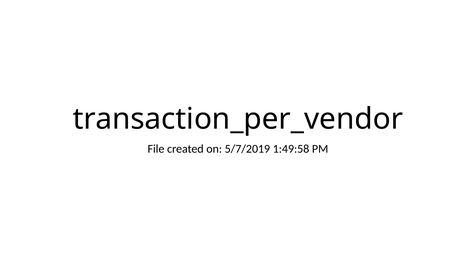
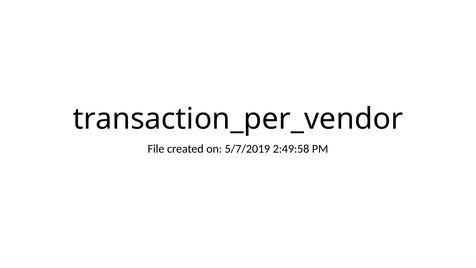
1:49:58: 1:49:58 -> 2:49:58
